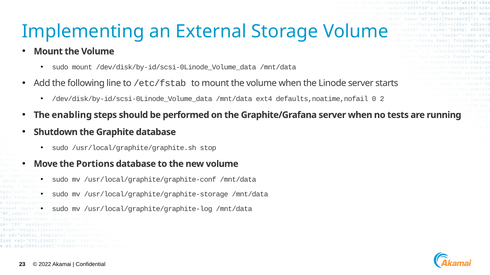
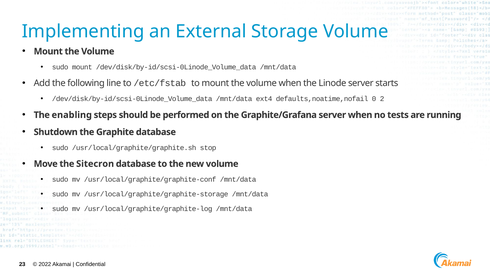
Portions: Portions -> Sitecron
